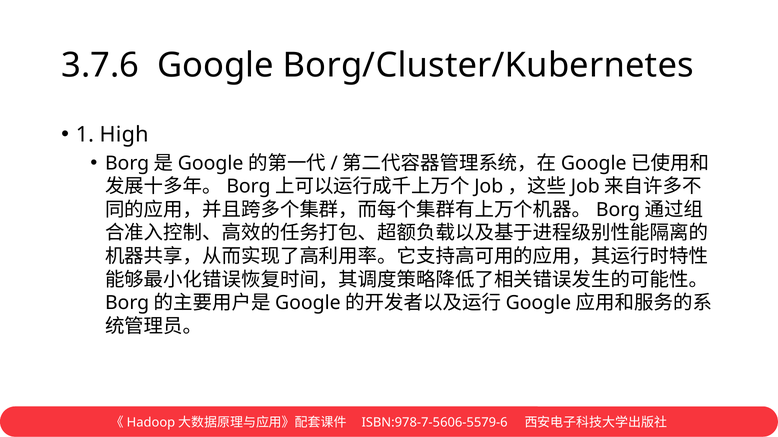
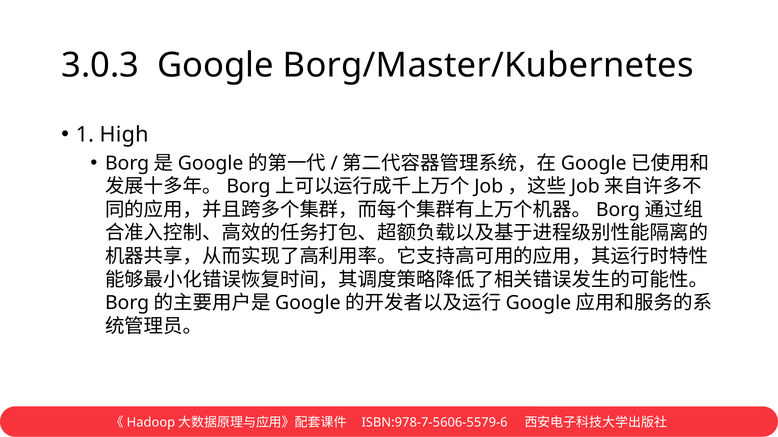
3.7.6: 3.7.6 -> 3.0.3
Borg/Cluster/Kubernetes: Borg/Cluster/Kubernetes -> Borg/Master/Kubernetes
